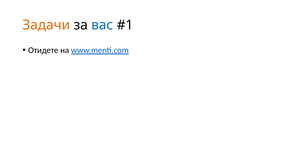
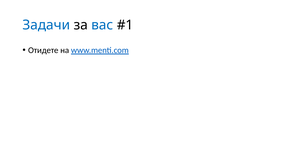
Задачи colour: orange -> blue
